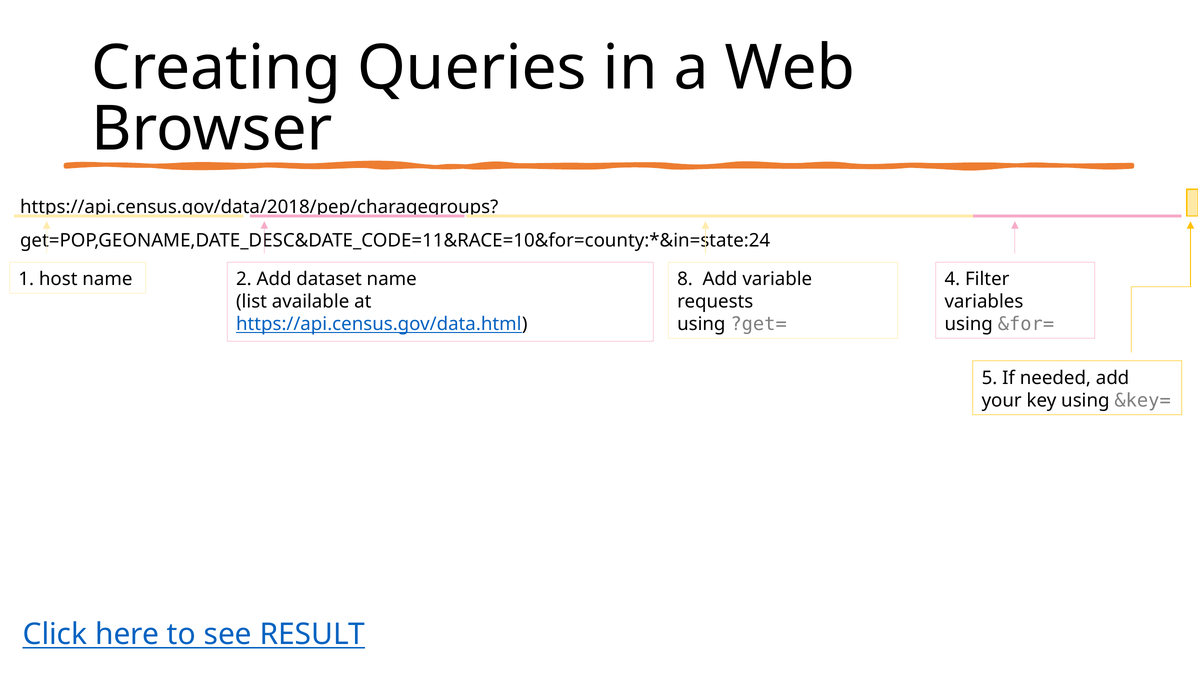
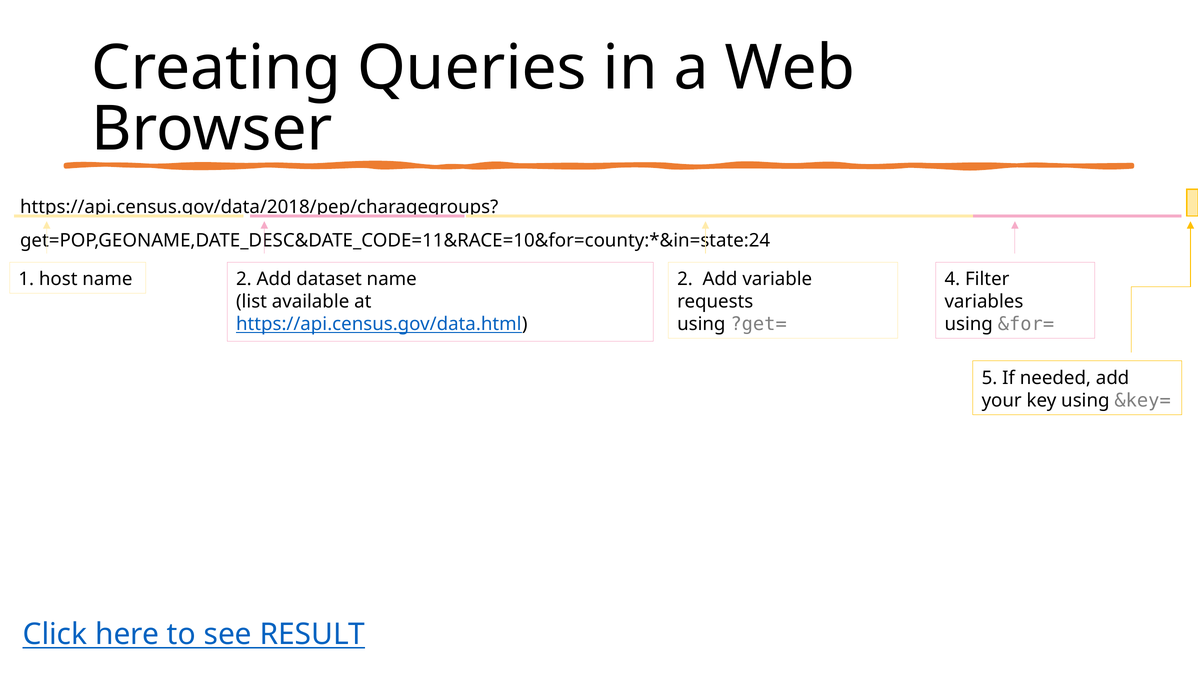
name 8: 8 -> 2
